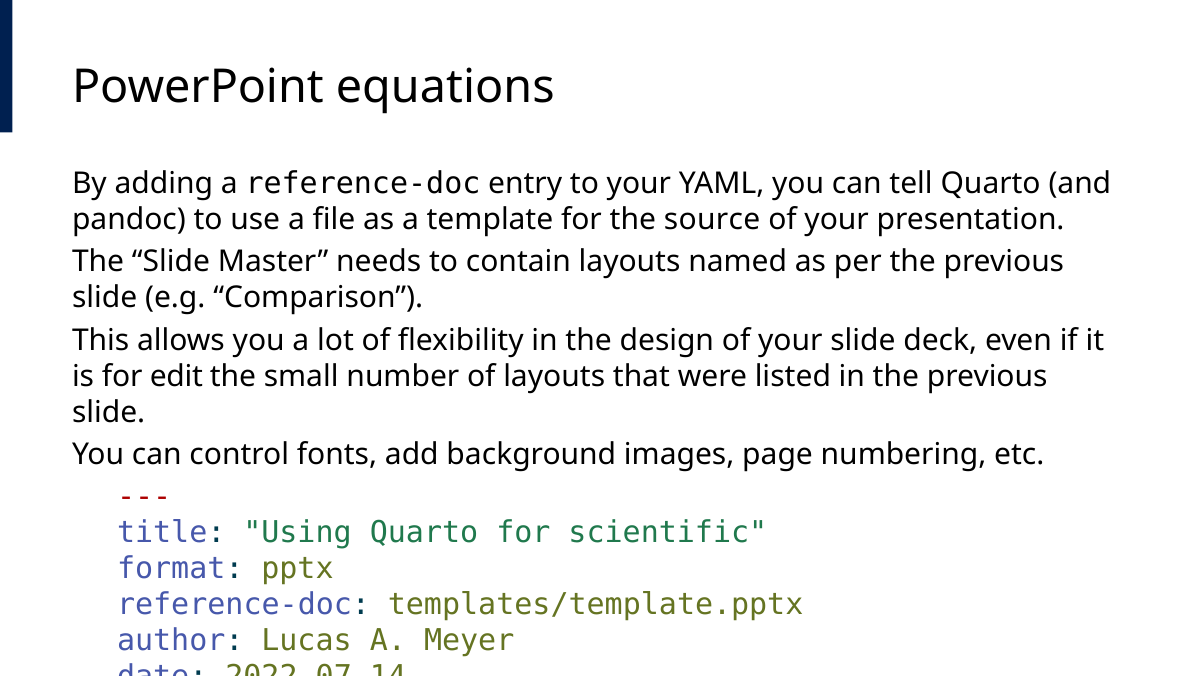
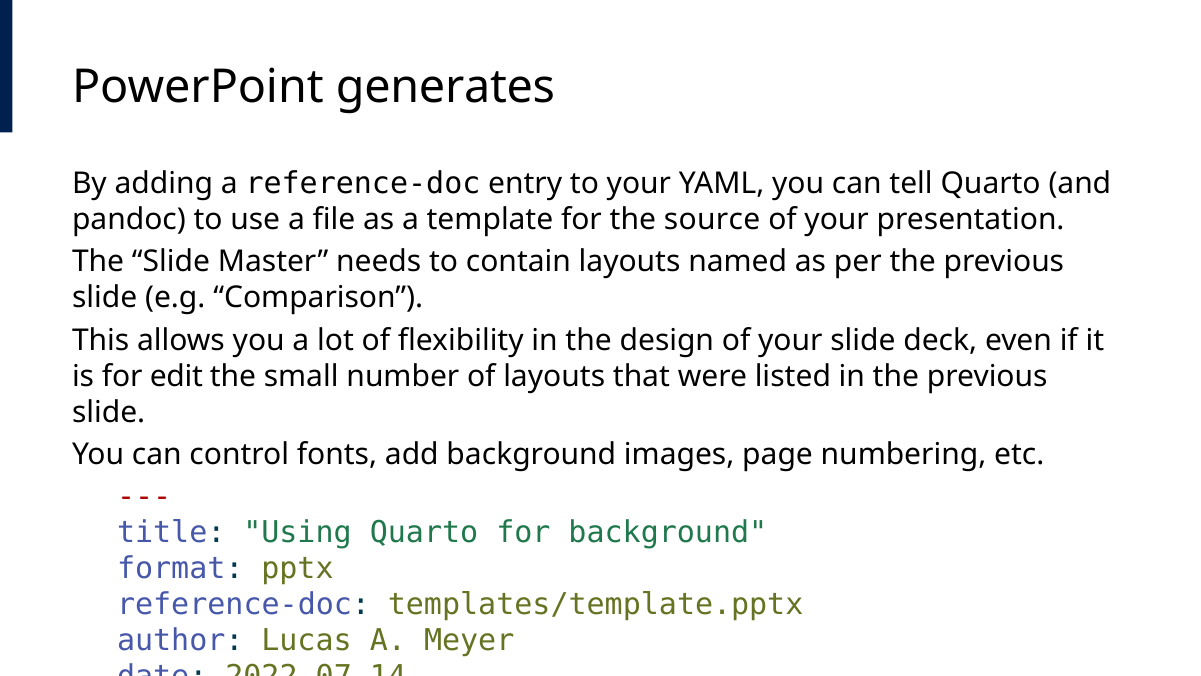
equations: equations -> generates
for scientific: scientific -> background
